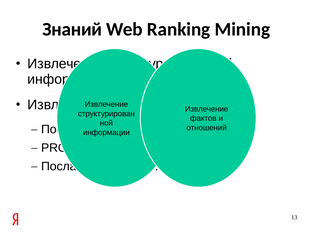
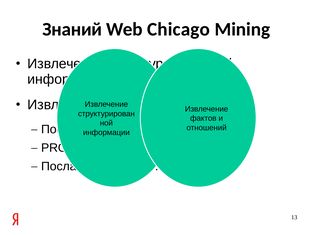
Ranking: Ranking -> Chicago
